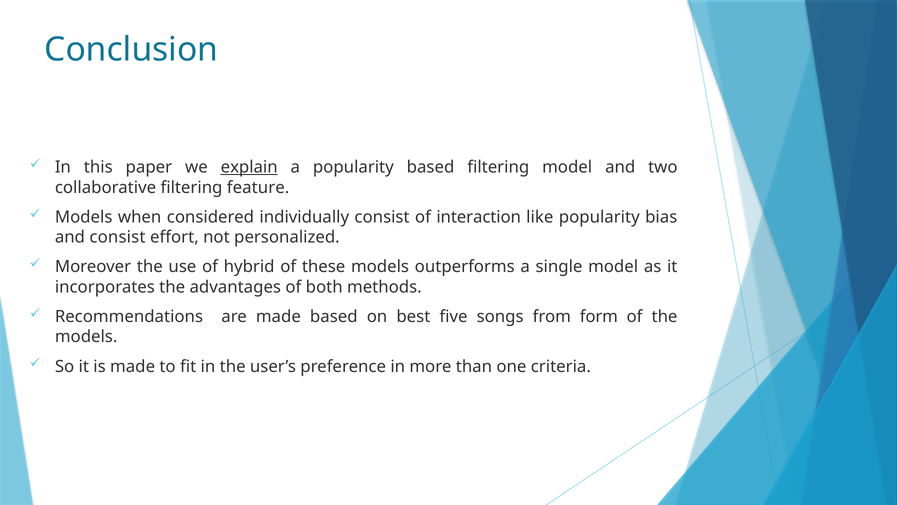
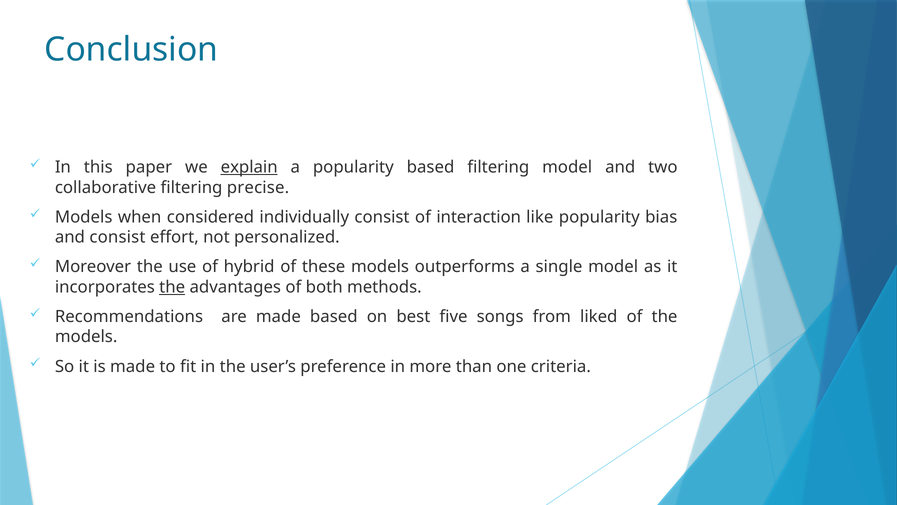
feature: feature -> precise
the at (172, 287) underline: none -> present
form: form -> liked
